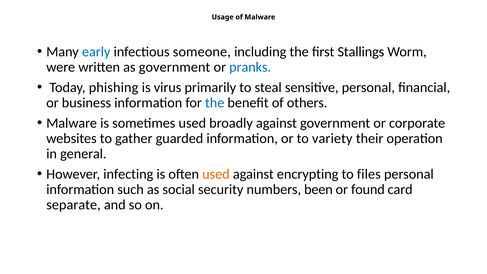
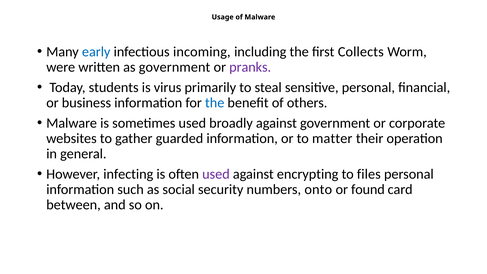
someone: someone -> incoming
Stallings: Stallings -> Collects
pranks colour: blue -> purple
phishing: phishing -> students
variety: variety -> matter
used at (216, 174) colour: orange -> purple
been: been -> onto
separate: separate -> between
